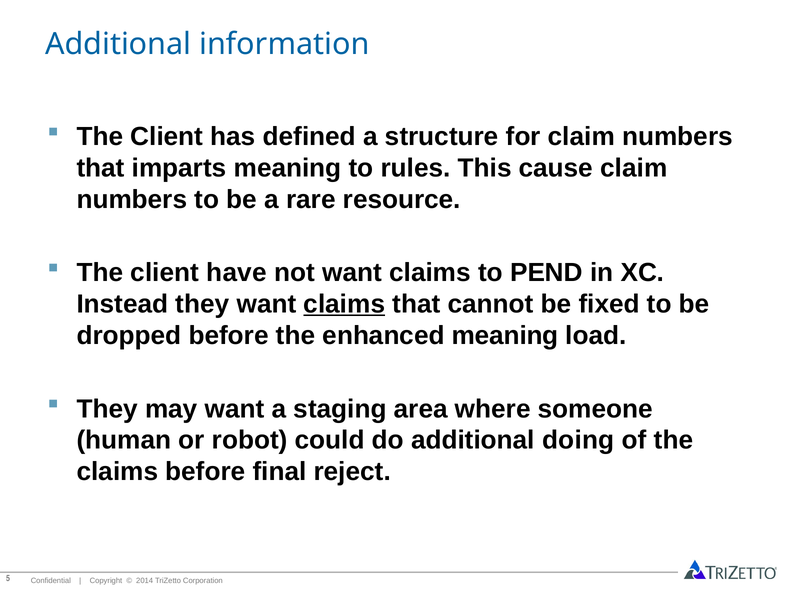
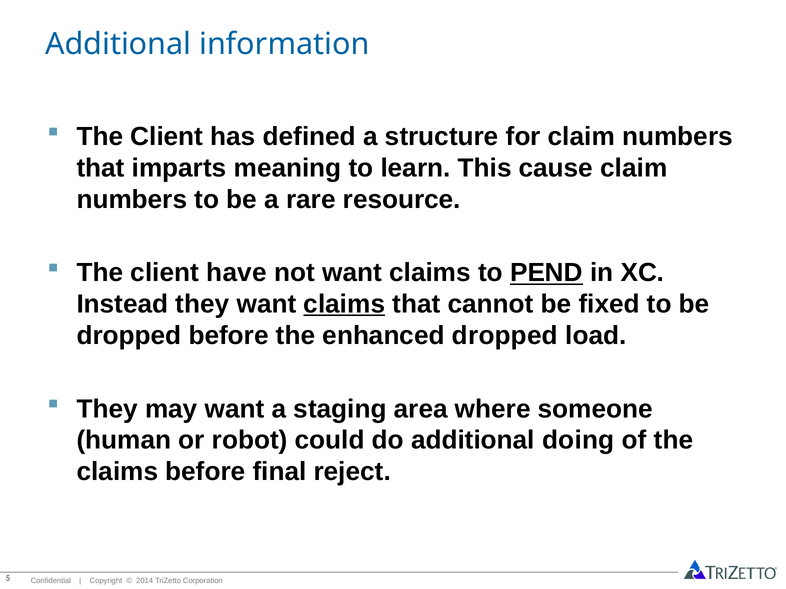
rules: rules -> learn
PEND underline: none -> present
enhanced meaning: meaning -> dropped
